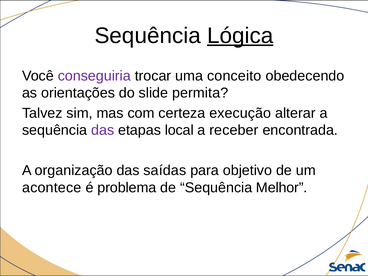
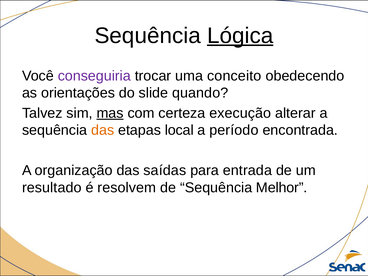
permita: permita -> quando
mas underline: none -> present
das at (103, 130) colour: purple -> orange
receber: receber -> período
objetivo: objetivo -> entrada
acontece: acontece -> resultado
problema: problema -> resolvem
